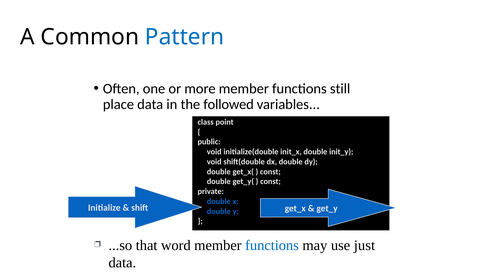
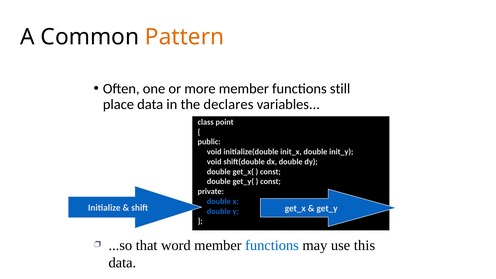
Pattern colour: blue -> orange
followed: followed -> declares
just: just -> this
